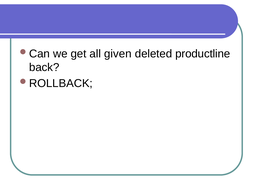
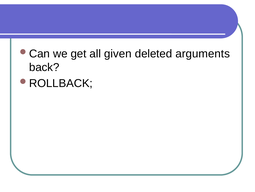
productline: productline -> arguments
